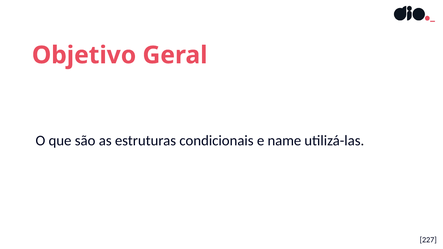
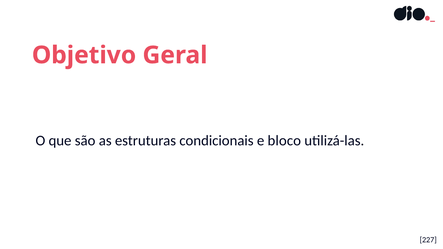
name: name -> bloco
